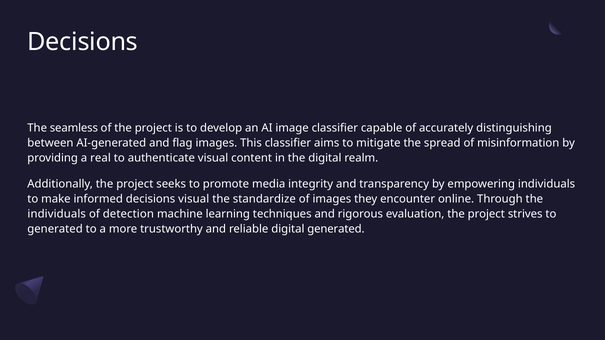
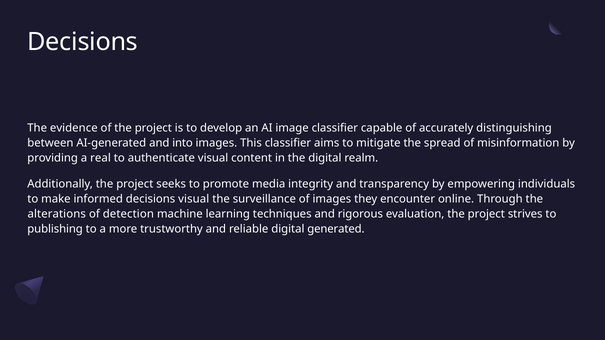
seamless: seamless -> evidence
flag: flag -> into
standardize: standardize -> surveillance
individuals at (57, 214): individuals -> alterations
generated at (55, 229): generated -> publishing
